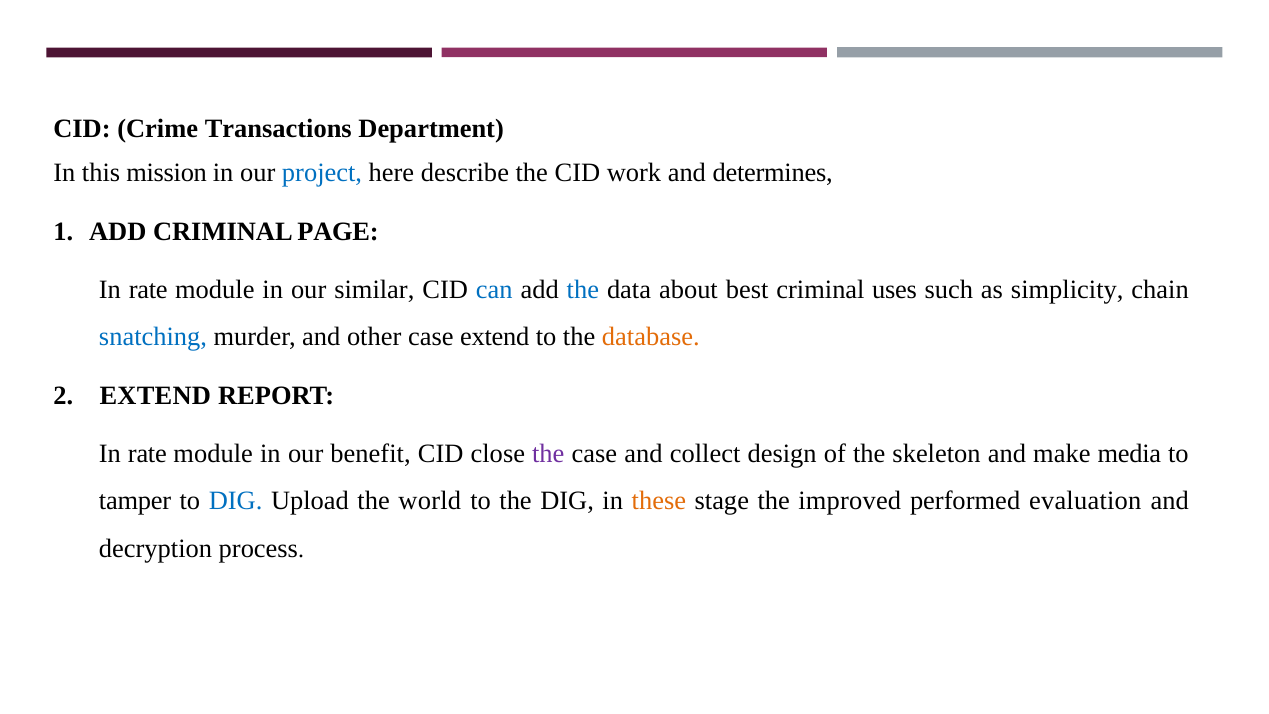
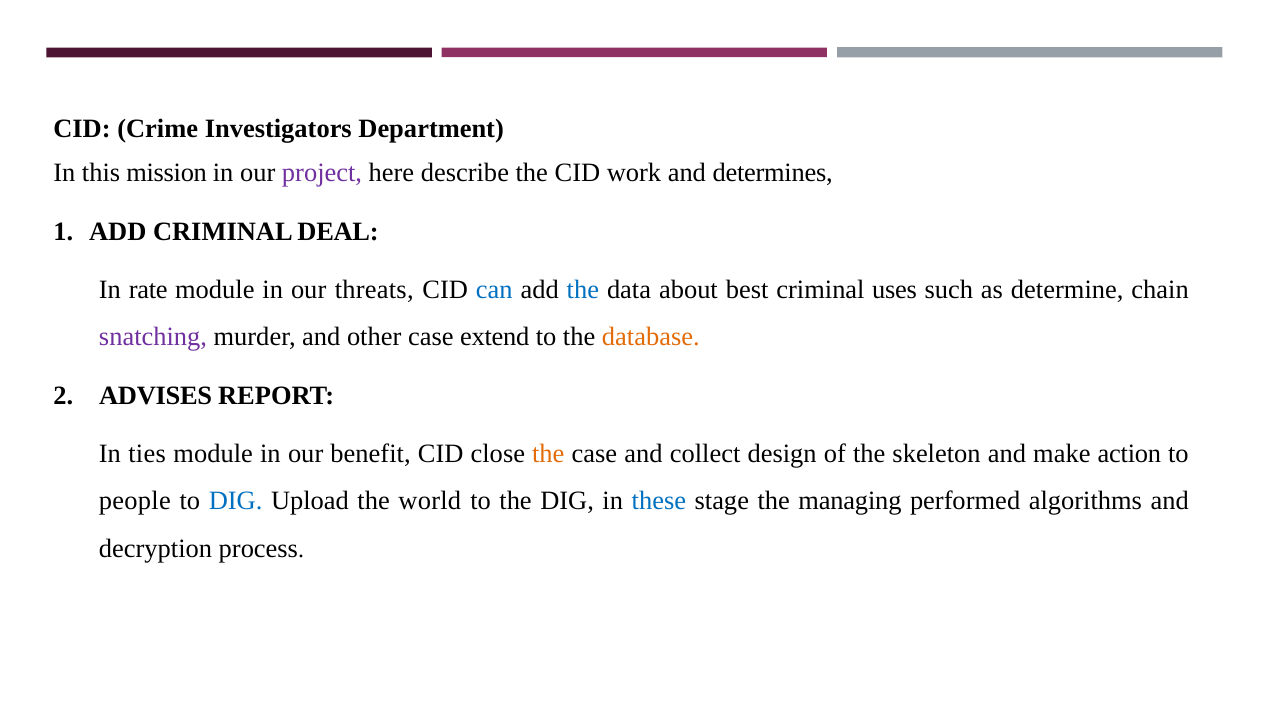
Transactions: Transactions -> Investigators
project colour: blue -> purple
PAGE: PAGE -> DEAL
similar: similar -> threats
simplicity: simplicity -> determine
snatching colour: blue -> purple
2 EXTEND: EXTEND -> ADVISES
rate at (147, 453): rate -> ties
the at (548, 453) colour: purple -> orange
media: media -> action
tamper: tamper -> people
these colour: orange -> blue
improved: improved -> managing
evaluation: evaluation -> algorithms
